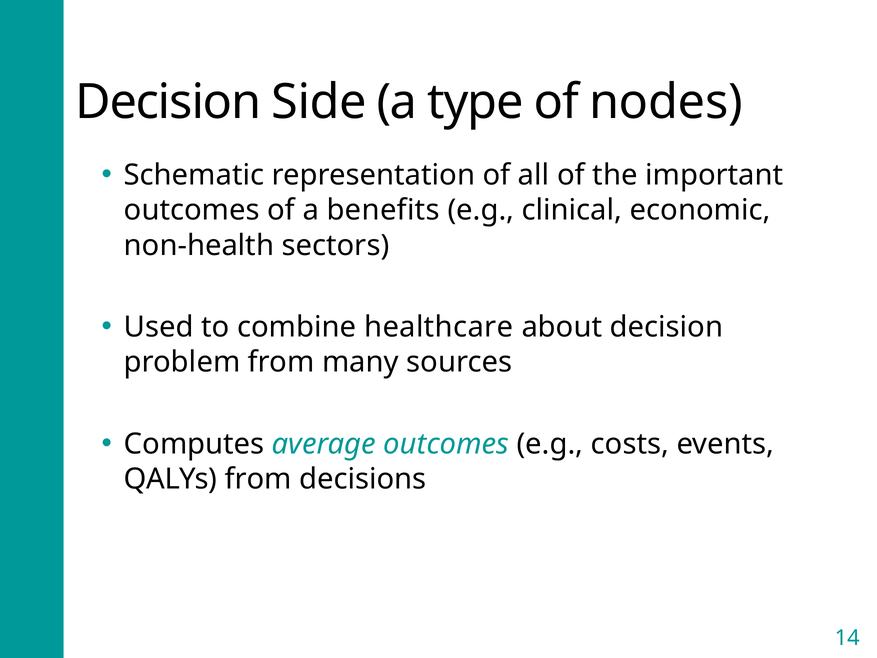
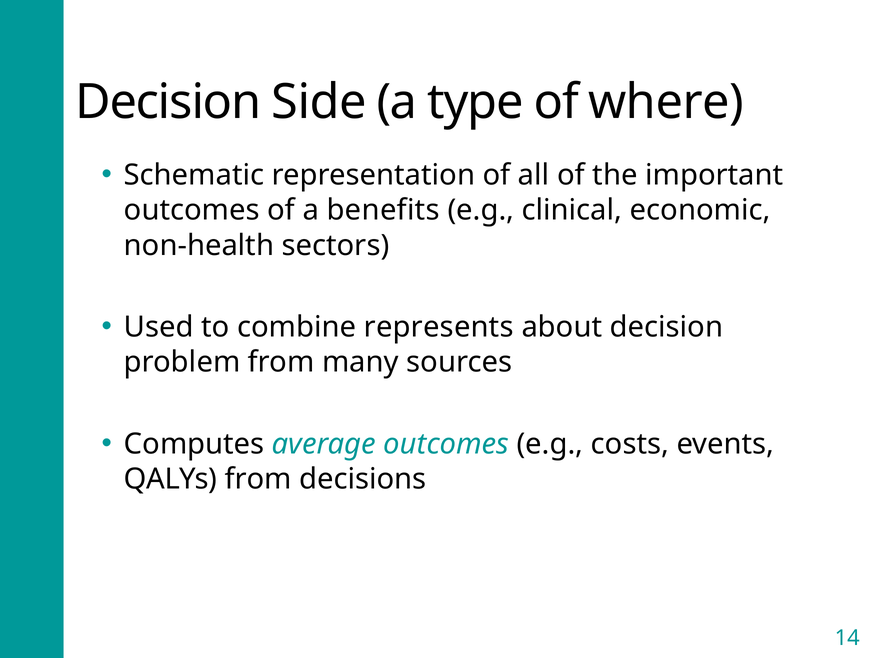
nodes: nodes -> where
healthcare: healthcare -> represents
